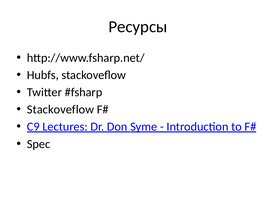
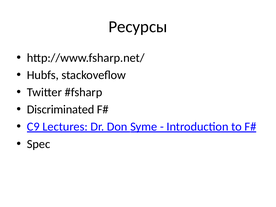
Stackoveflow at (60, 109): Stackoveflow -> Discriminated
